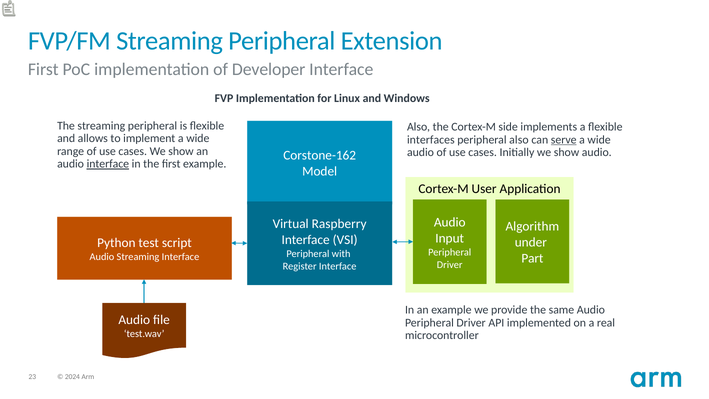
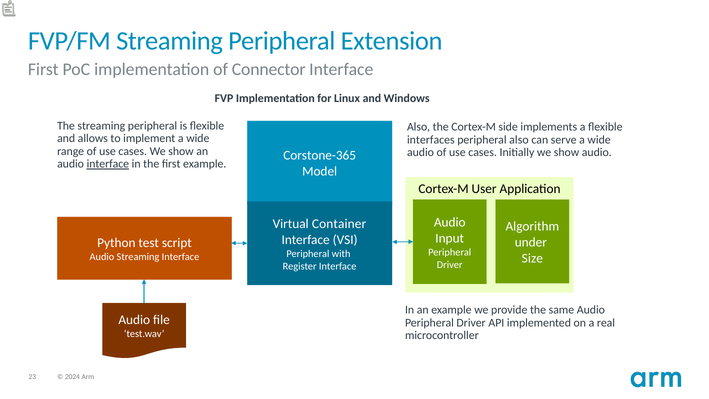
Developer: Developer -> Connector
serve underline: present -> none
Corstone-162: Corstone-162 -> Corstone-365
Raspberry: Raspberry -> Container
Part: Part -> Size
